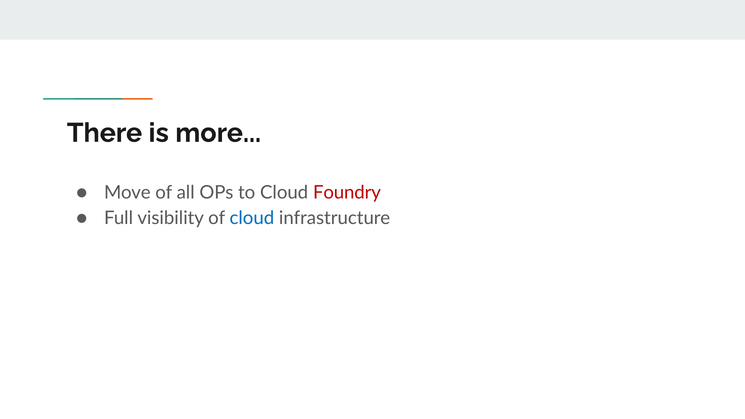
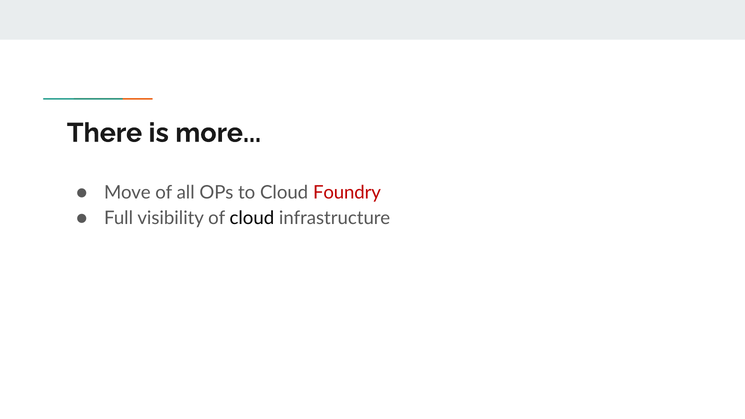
cloud at (252, 218) colour: blue -> black
